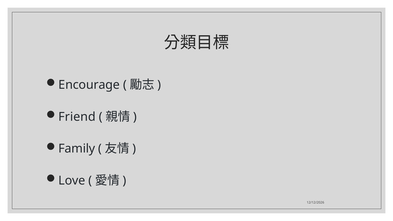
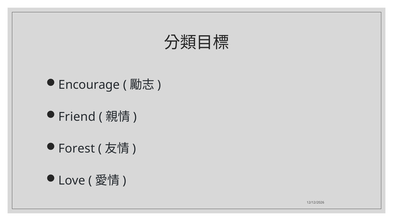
Family: Family -> Forest
